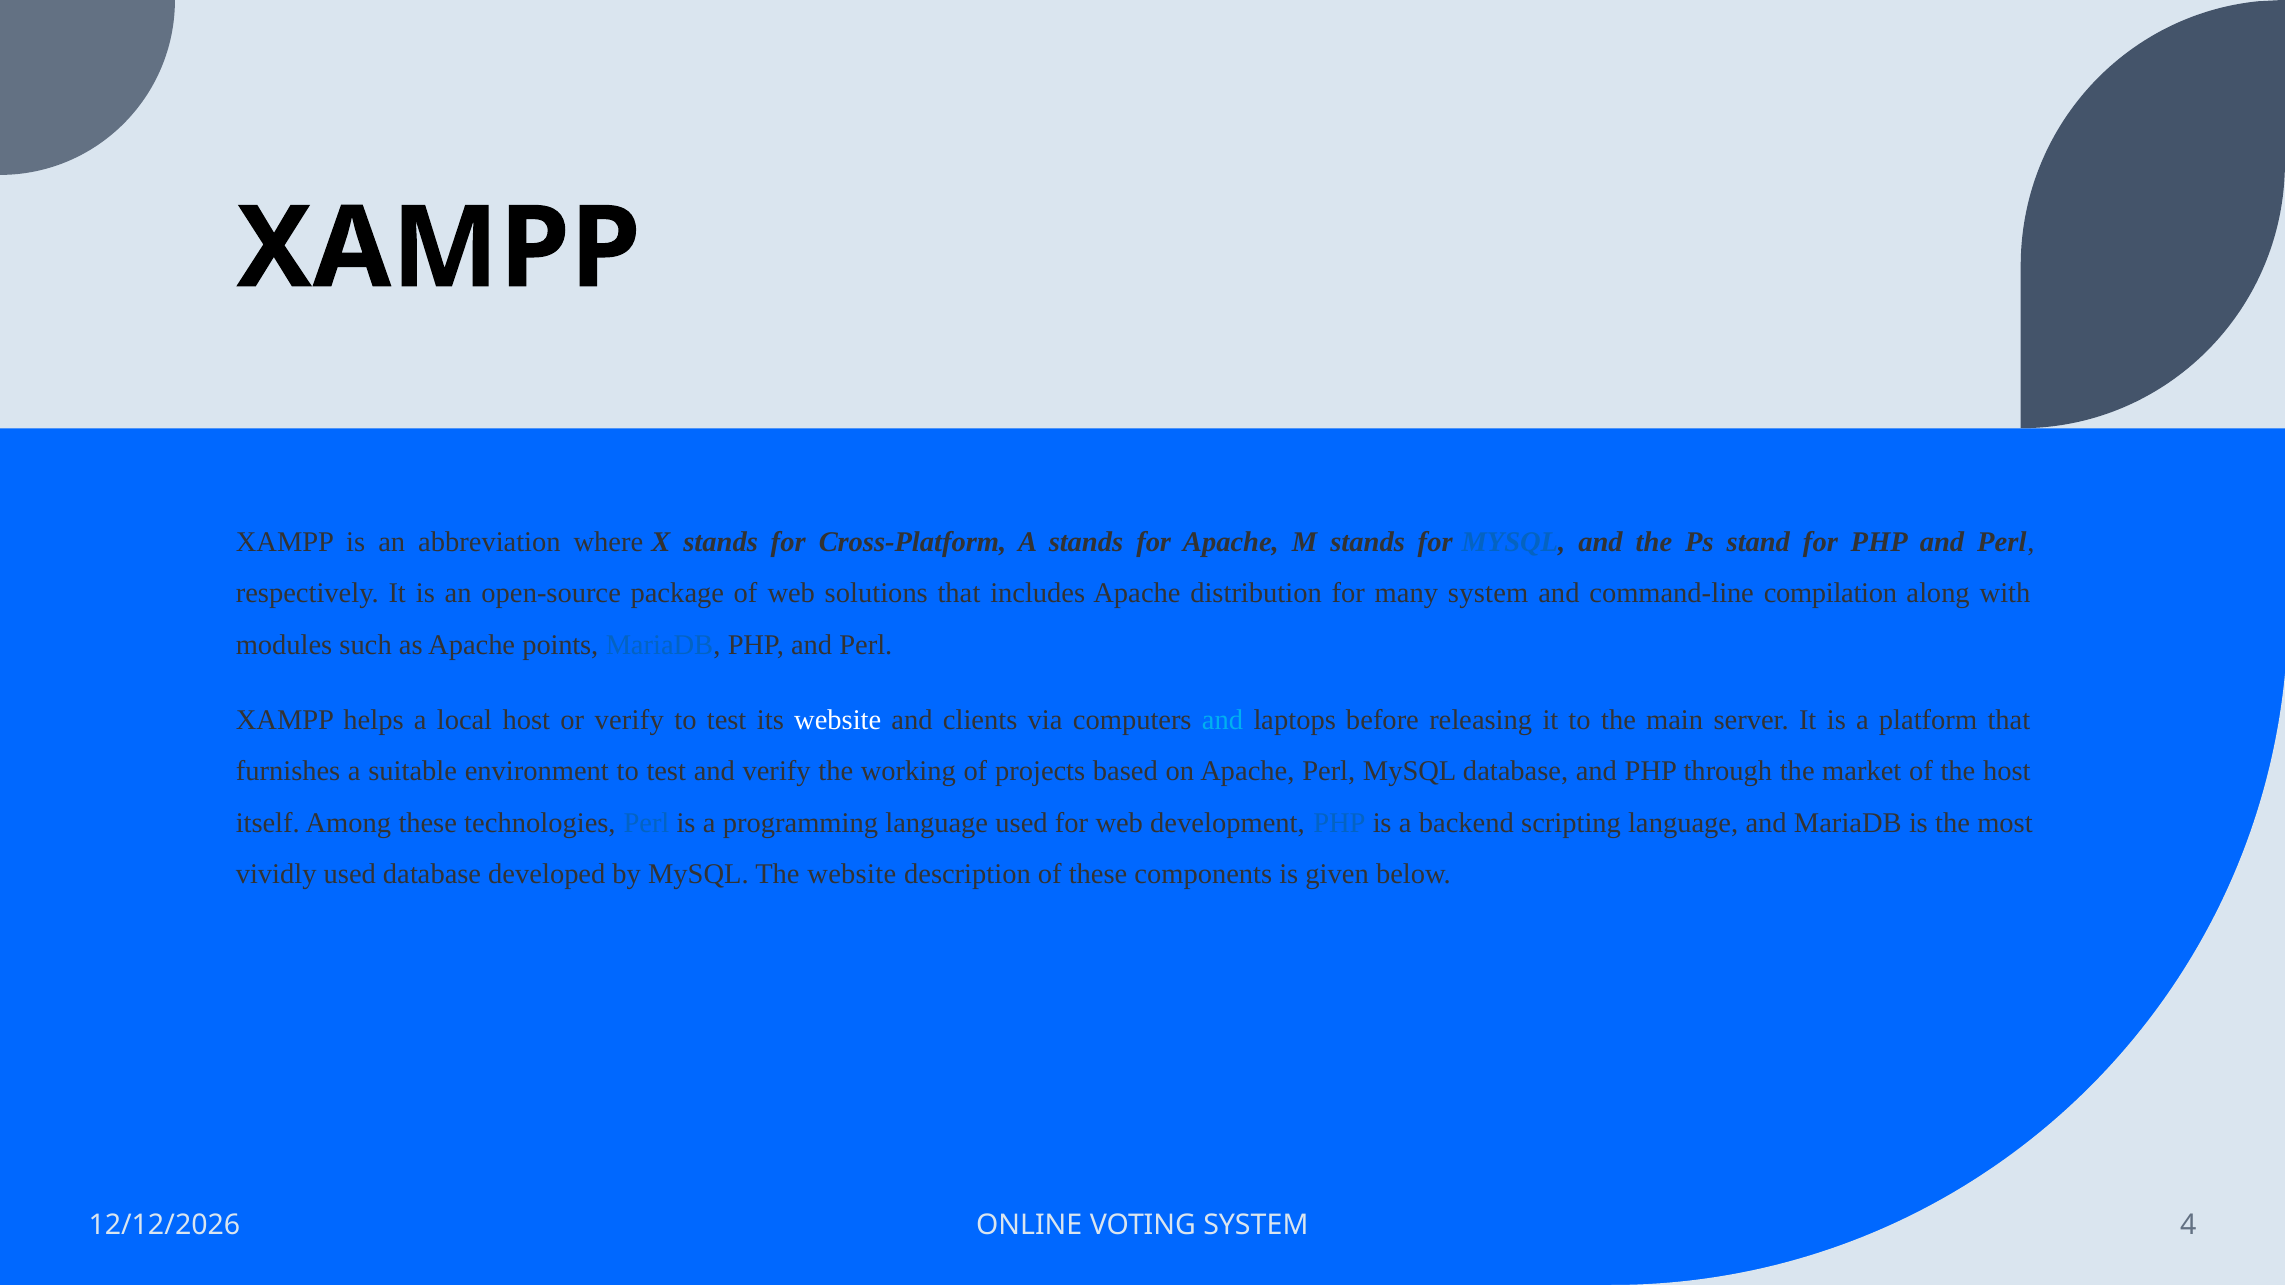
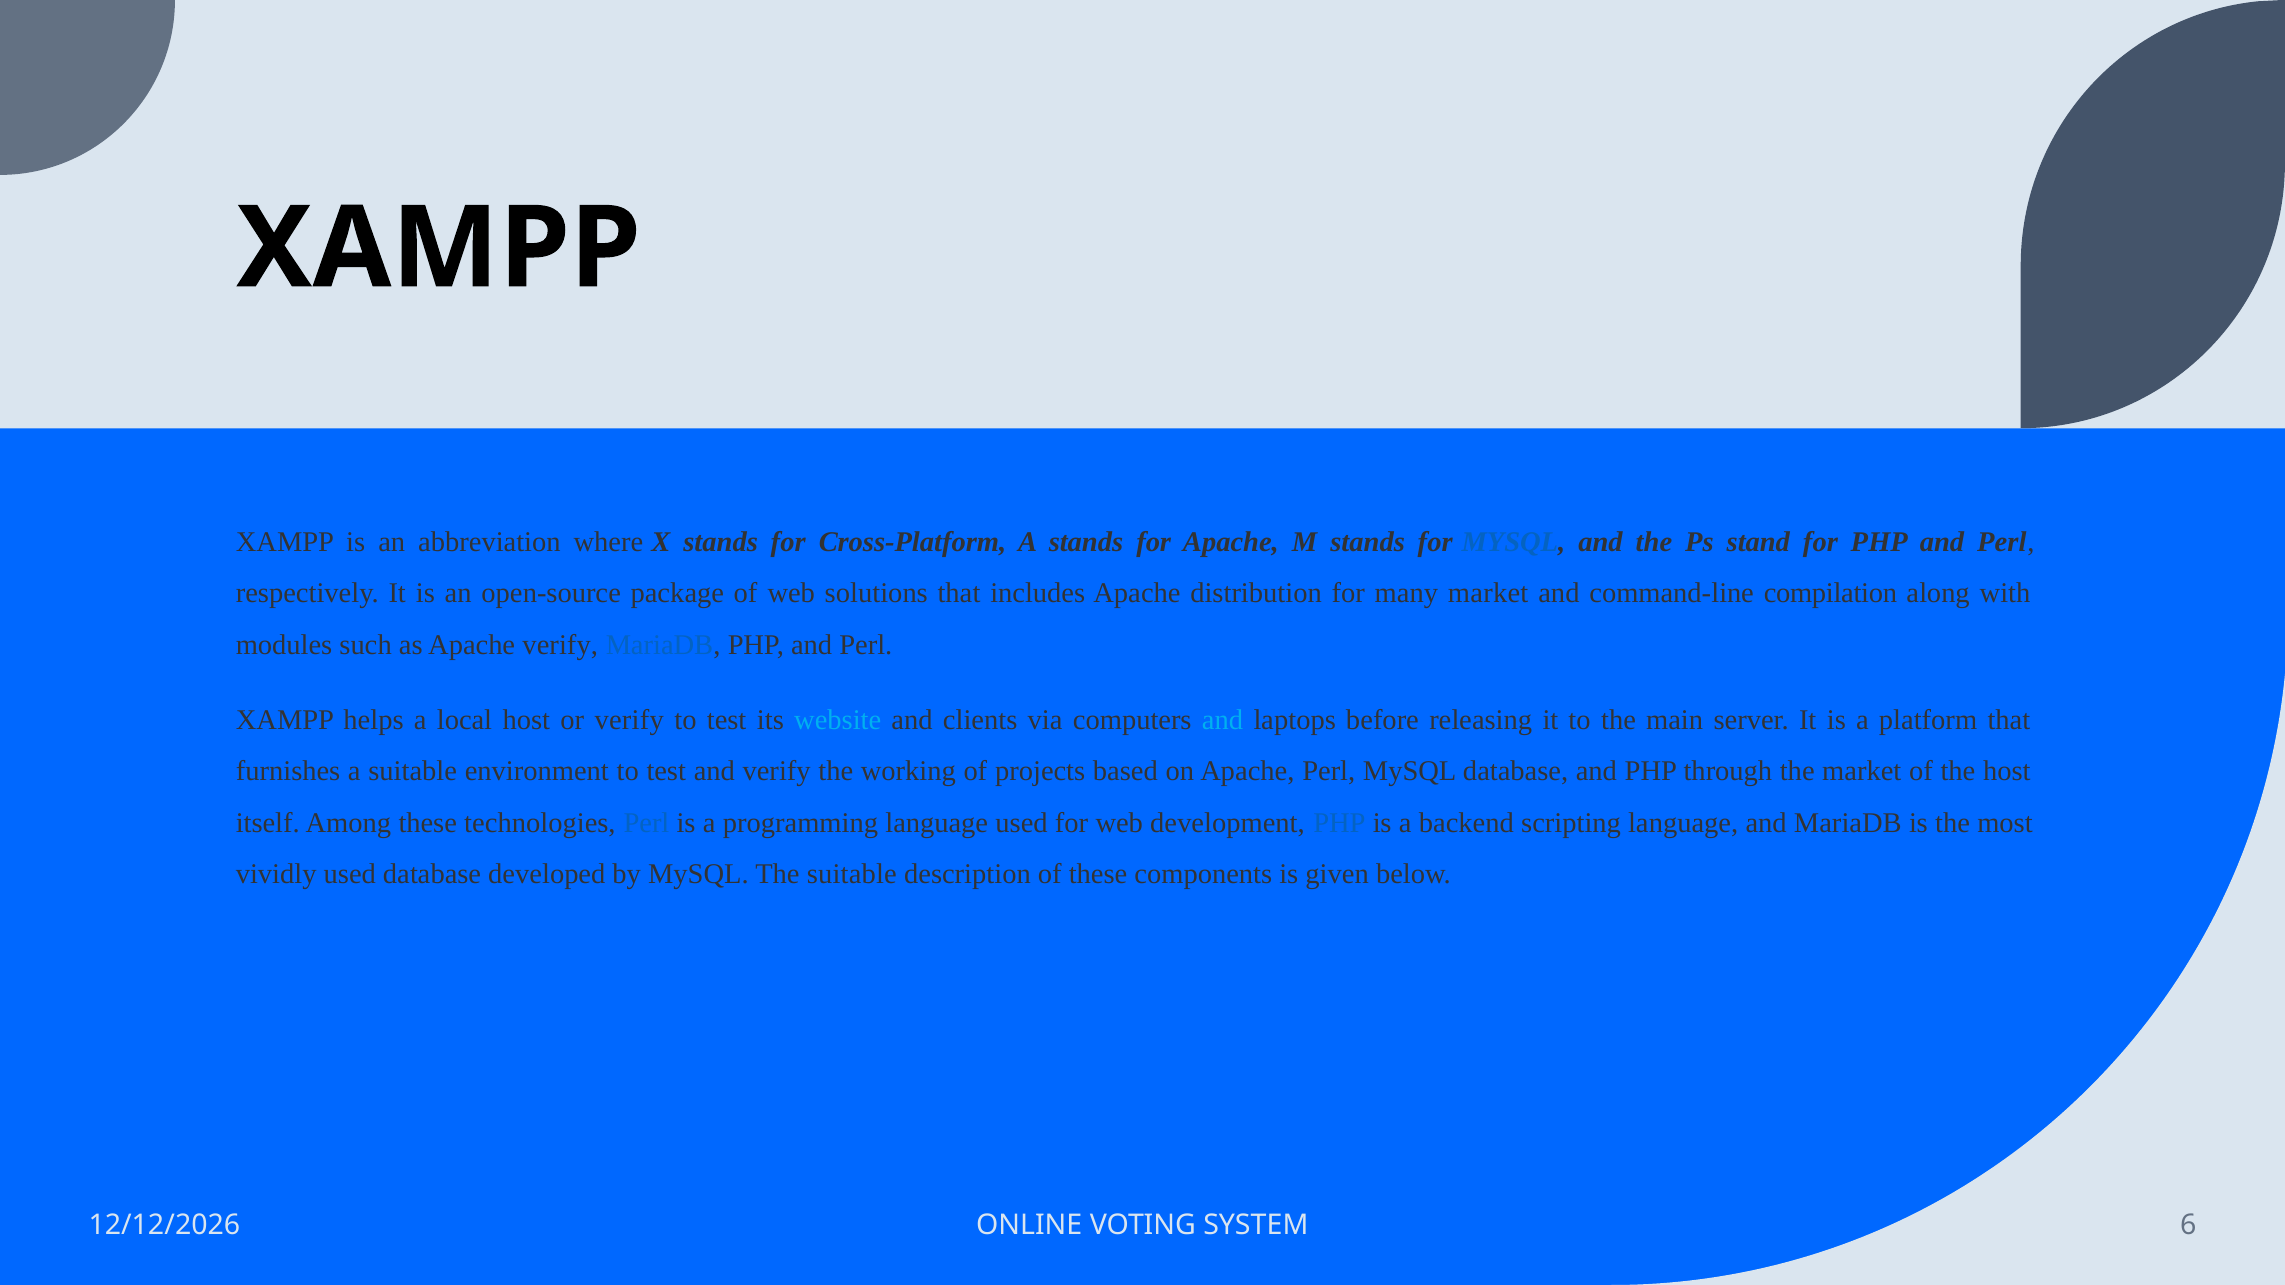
many system: system -> market
Apache points: points -> verify
website at (838, 720) colour: white -> light blue
The website: website -> suitable
4: 4 -> 6
